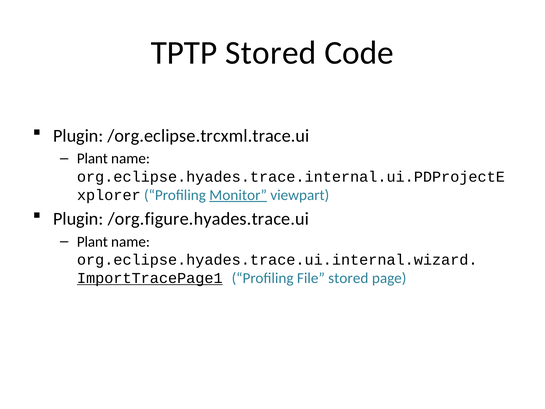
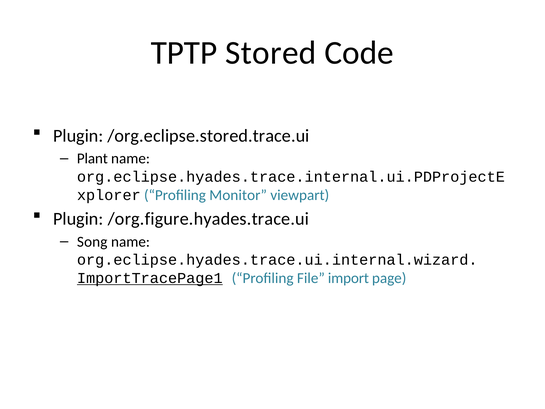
/org.eclipse.trcxml.trace.ui: /org.eclipse.trcxml.trace.ui -> /org.eclipse.stored.trace.ui
Monitor underline: present -> none
Plant at (92, 242): Plant -> Song
File stored: stored -> import
